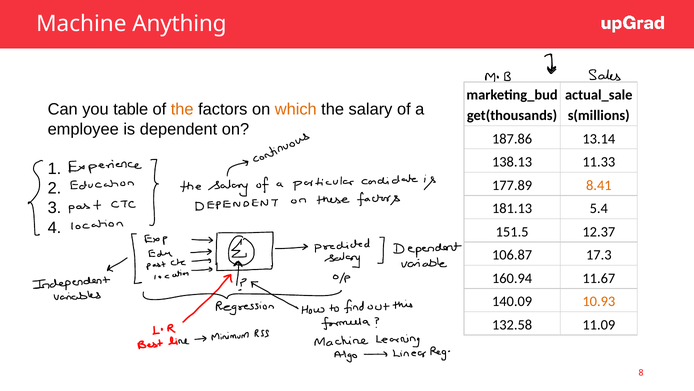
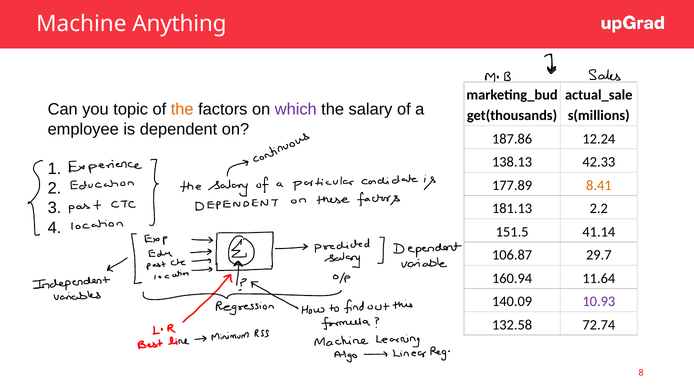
table: table -> topic
which colour: orange -> purple
13.14: 13.14 -> 12.24
11.33: 11.33 -> 42.33
5.4: 5.4 -> 2.2
12.37: 12.37 -> 41.14
17.3: 17.3 -> 29.7
11.67: 11.67 -> 11.64
10.93 colour: orange -> purple
11.09: 11.09 -> 72.74
